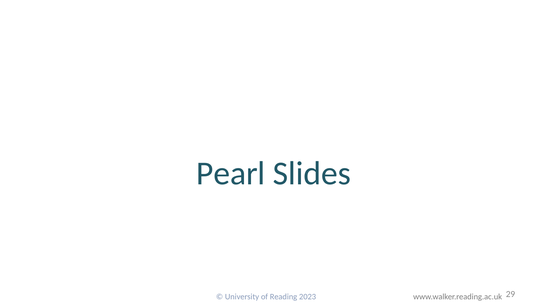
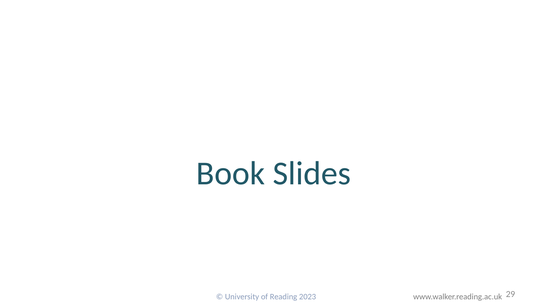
Pearl: Pearl -> Book
